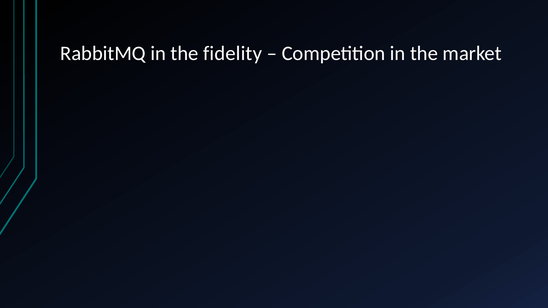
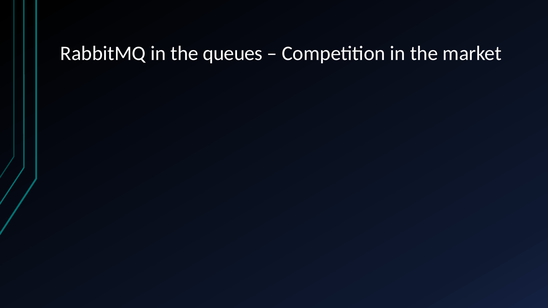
fidelity: fidelity -> queues
